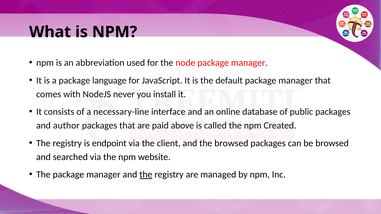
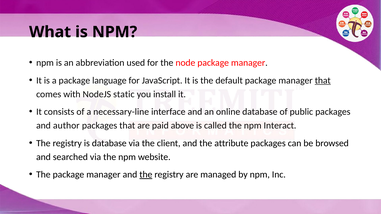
that at (323, 81) underline: none -> present
never: never -> static
Created: Created -> Interact
is endpoint: endpoint -> database
the browsed: browsed -> attribute
